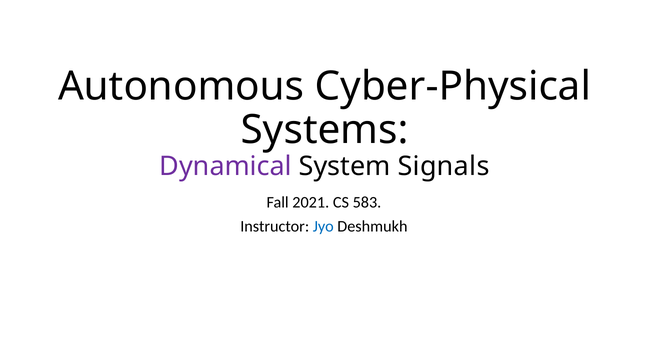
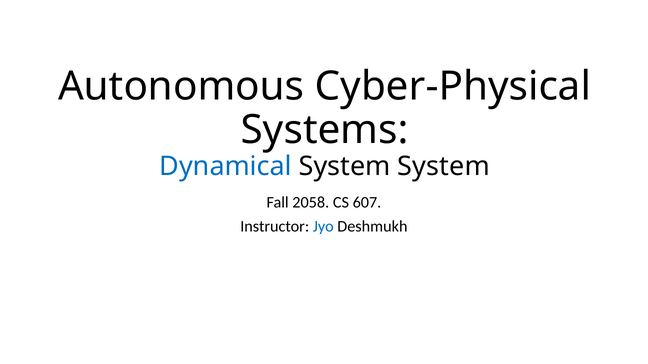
Dynamical colour: purple -> blue
System Signals: Signals -> System
2021: 2021 -> 2058
583: 583 -> 607
